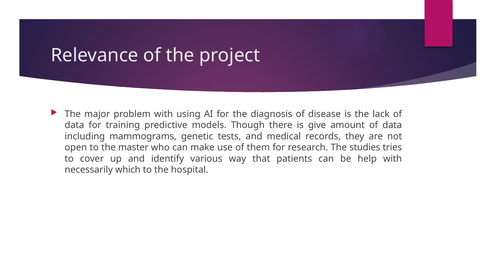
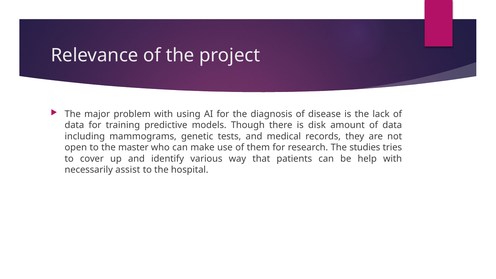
give: give -> disk
which: which -> assist
